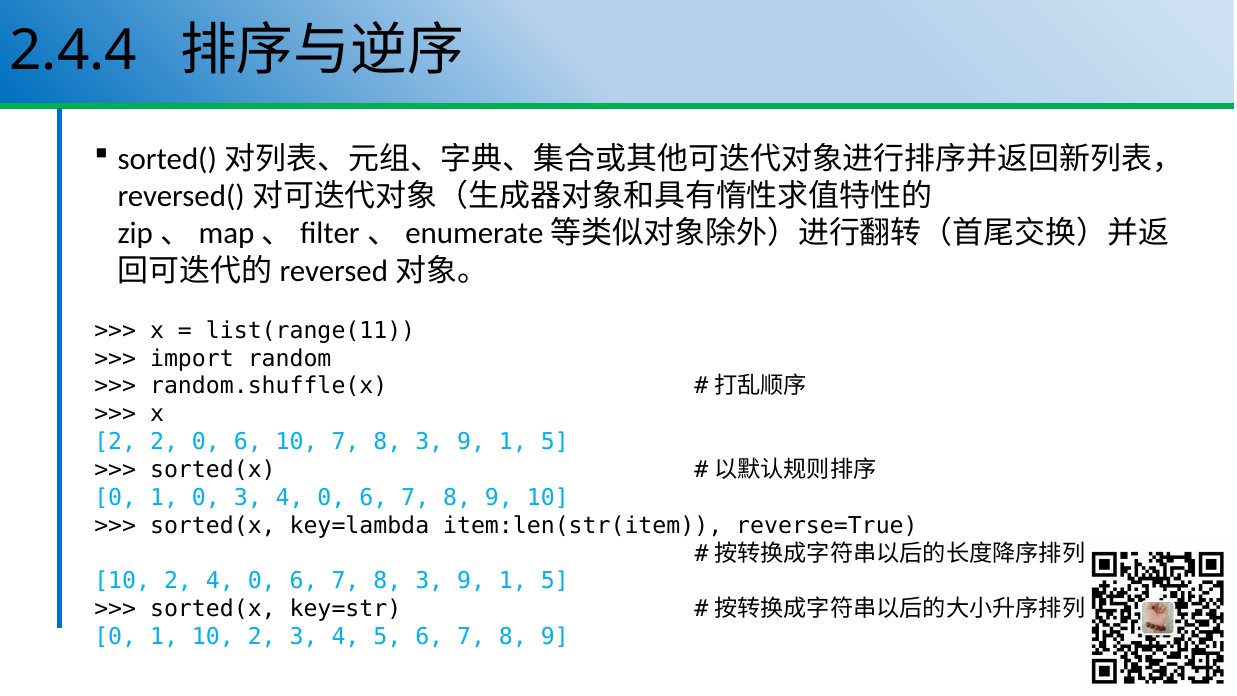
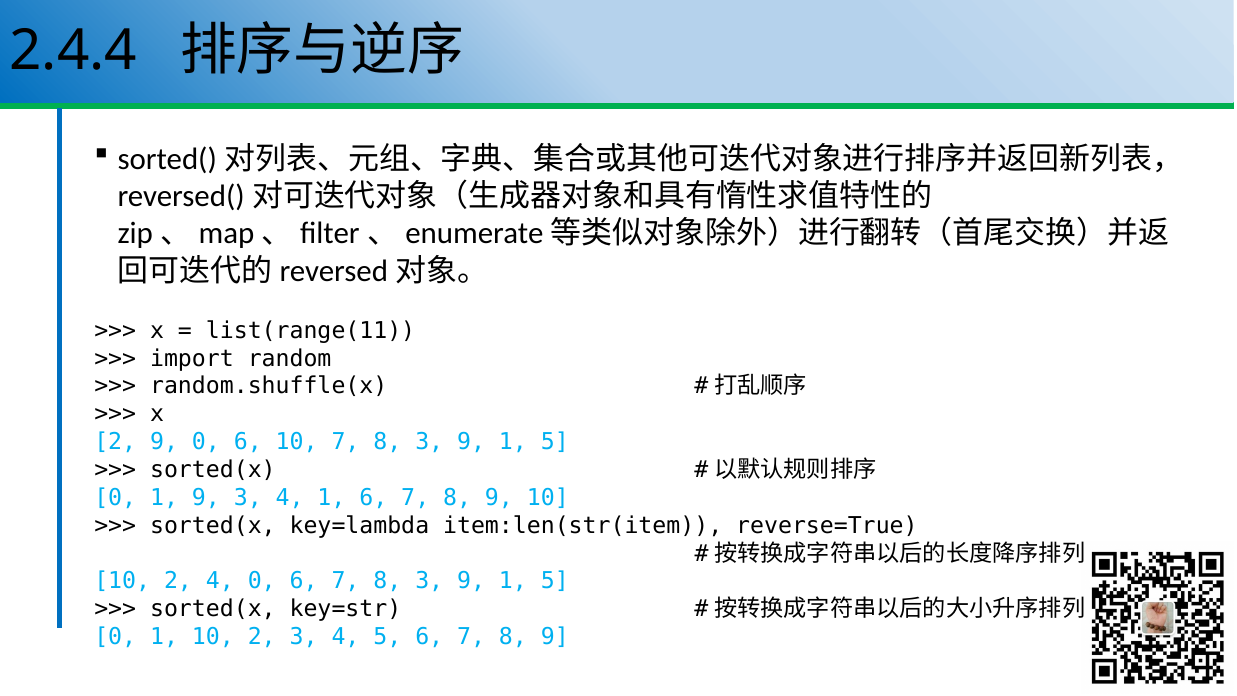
2 2: 2 -> 9
1 0: 0 -> 9
3 4 0: 0 -> 1
